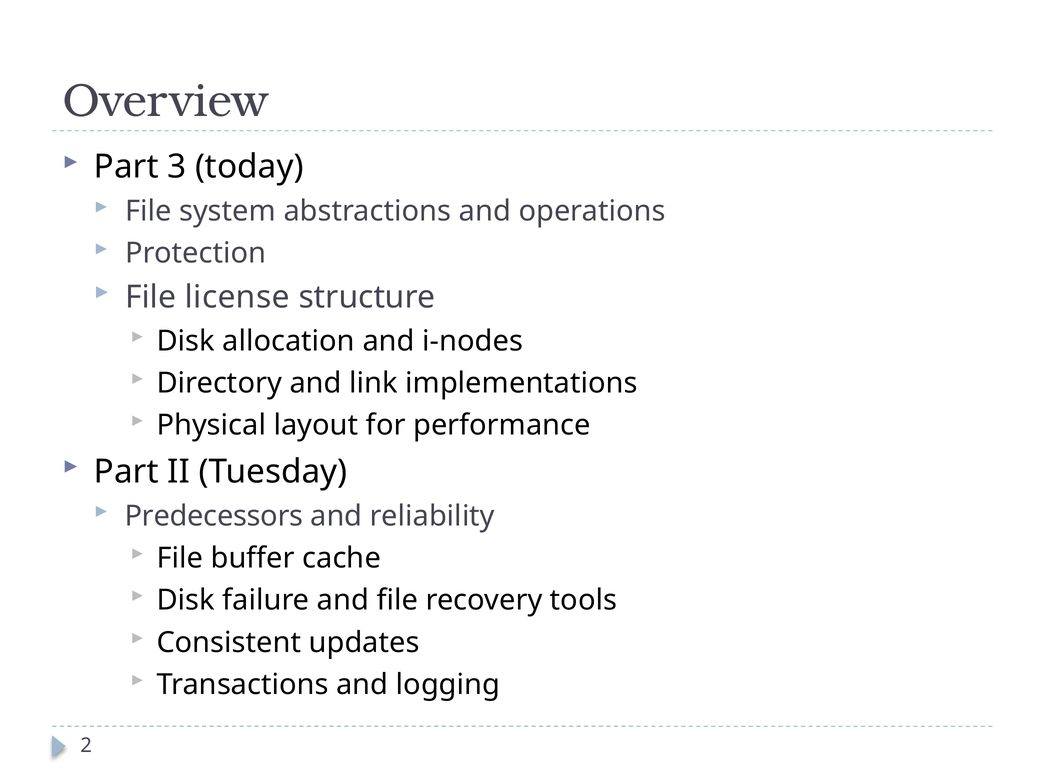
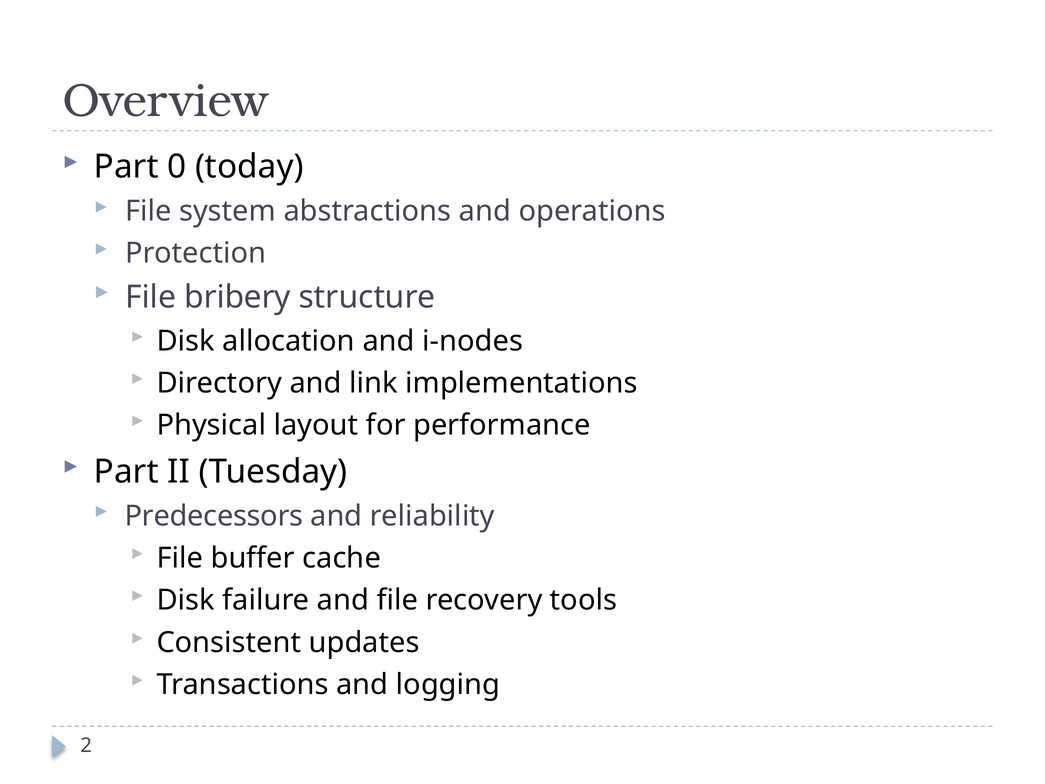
3: 3 -> 0
license: license -> bribery
